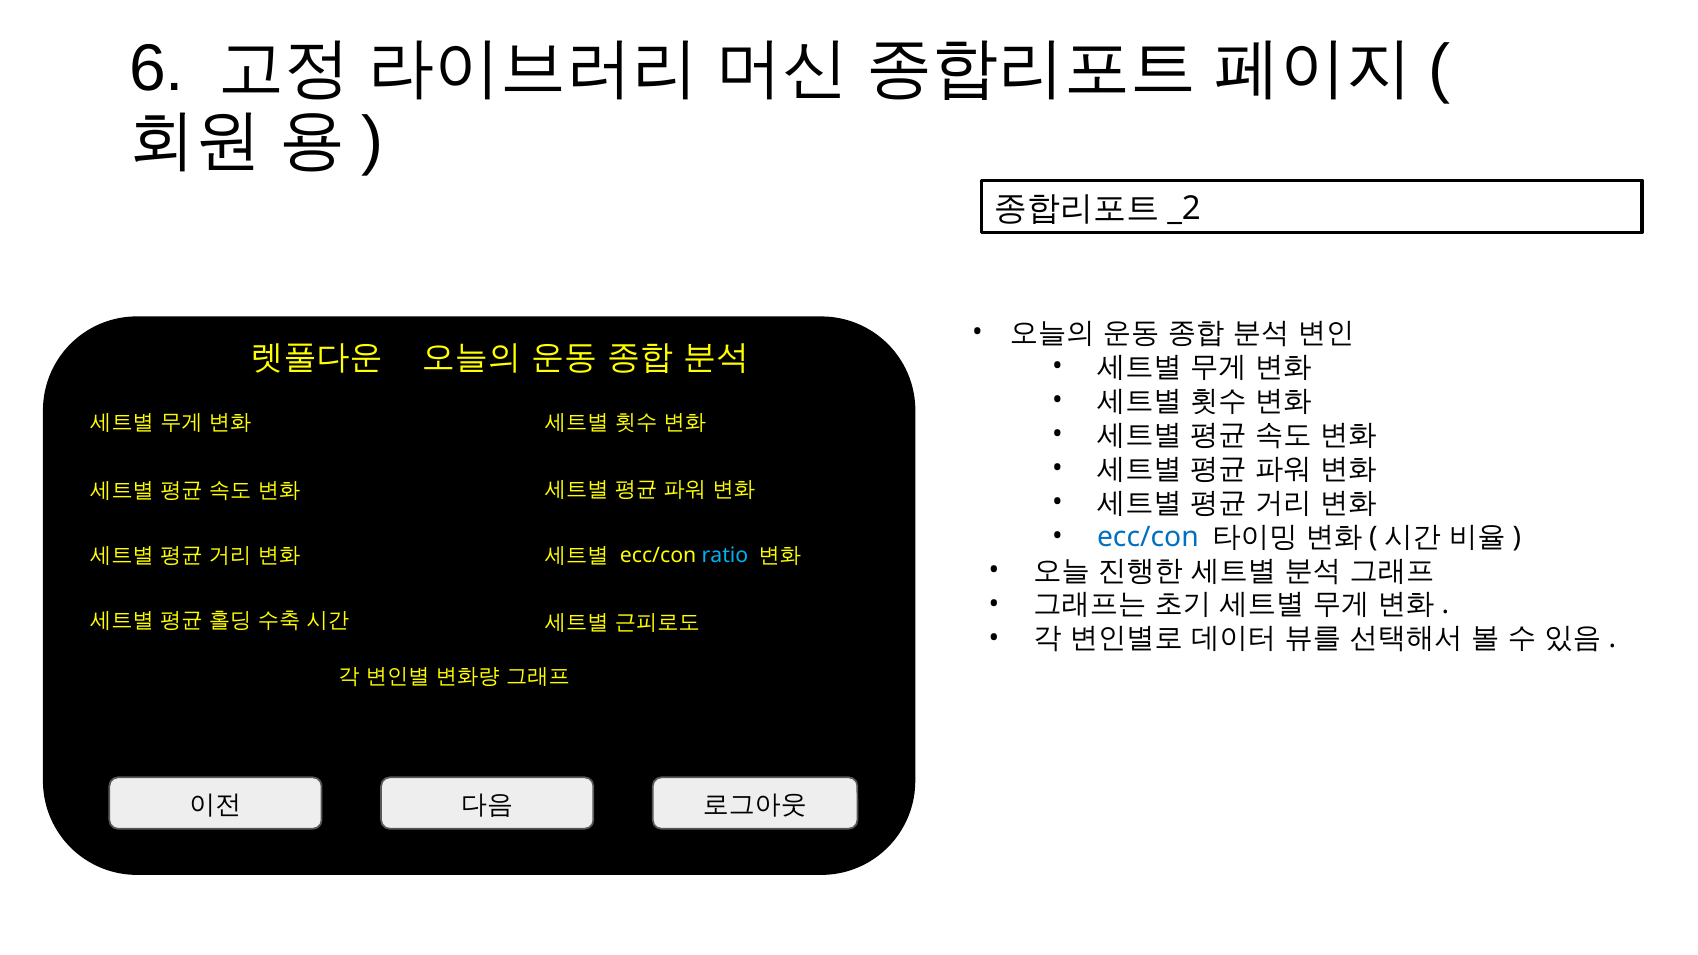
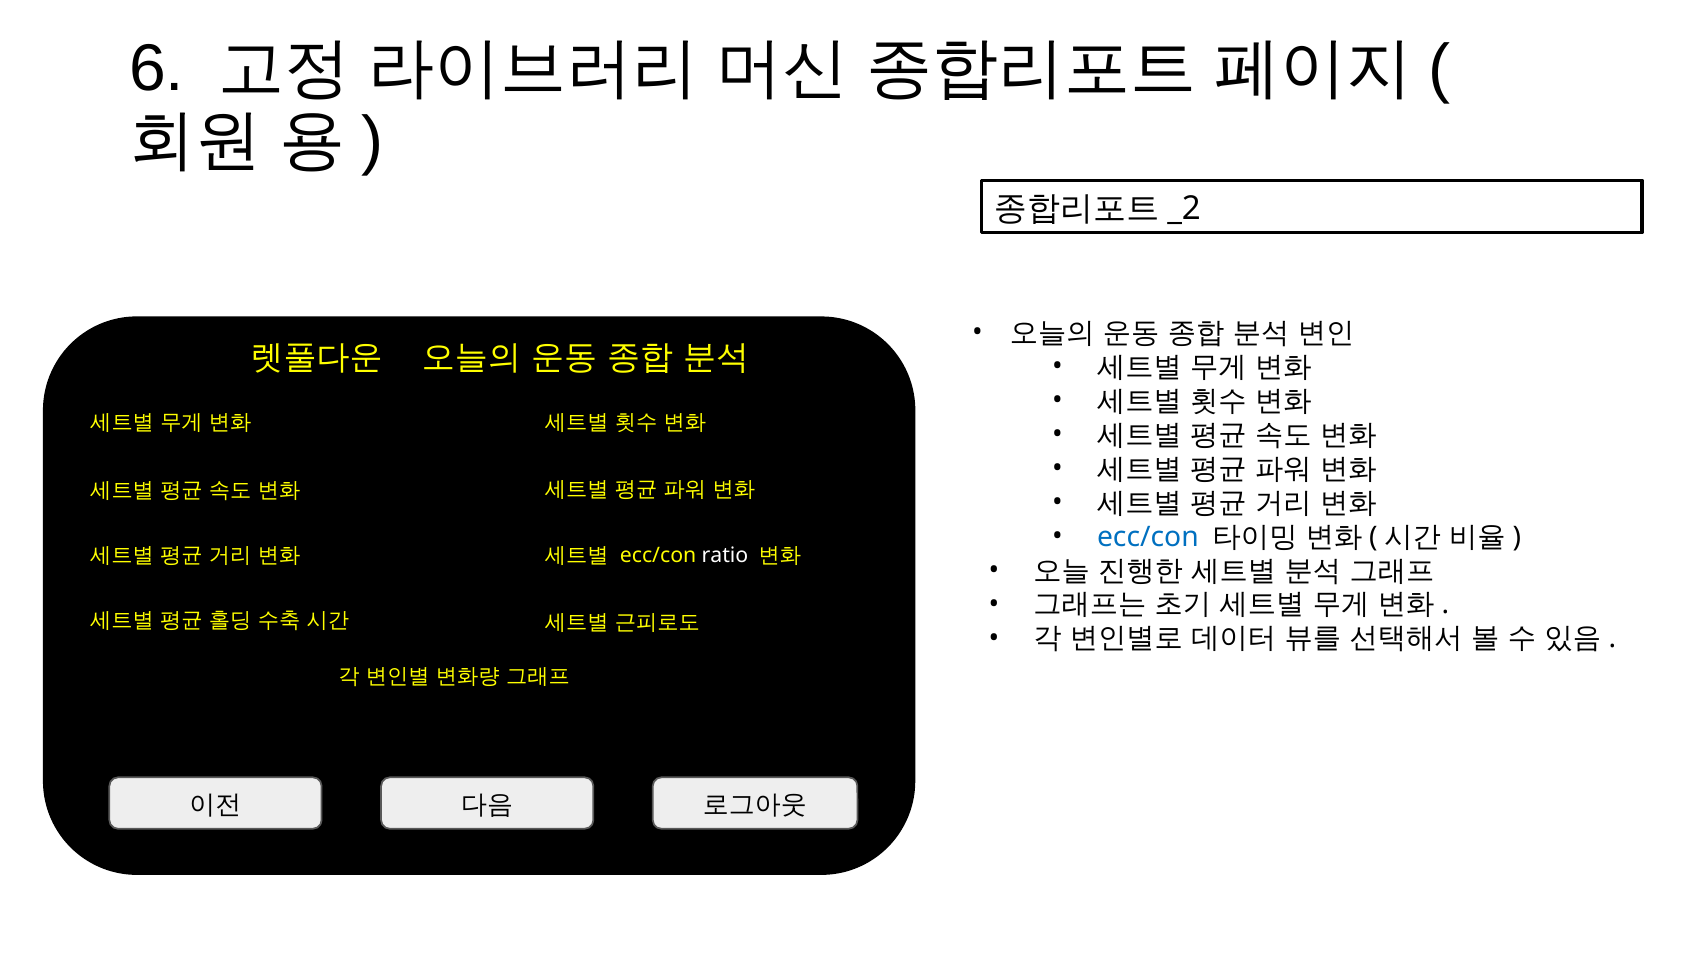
ratio colour: light blue -> white
